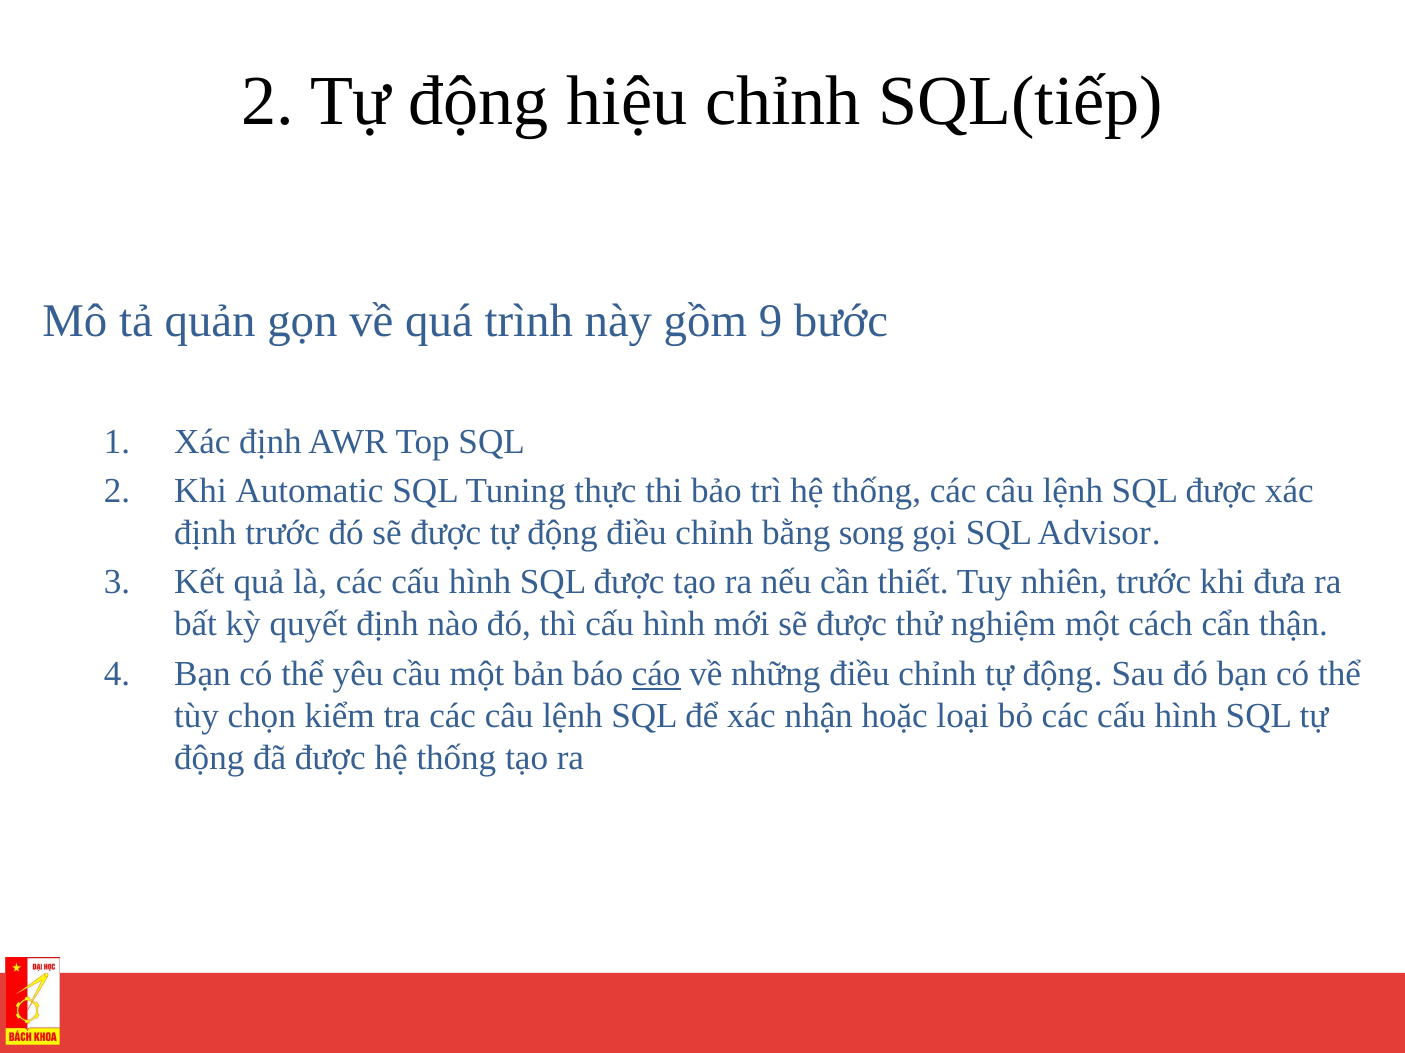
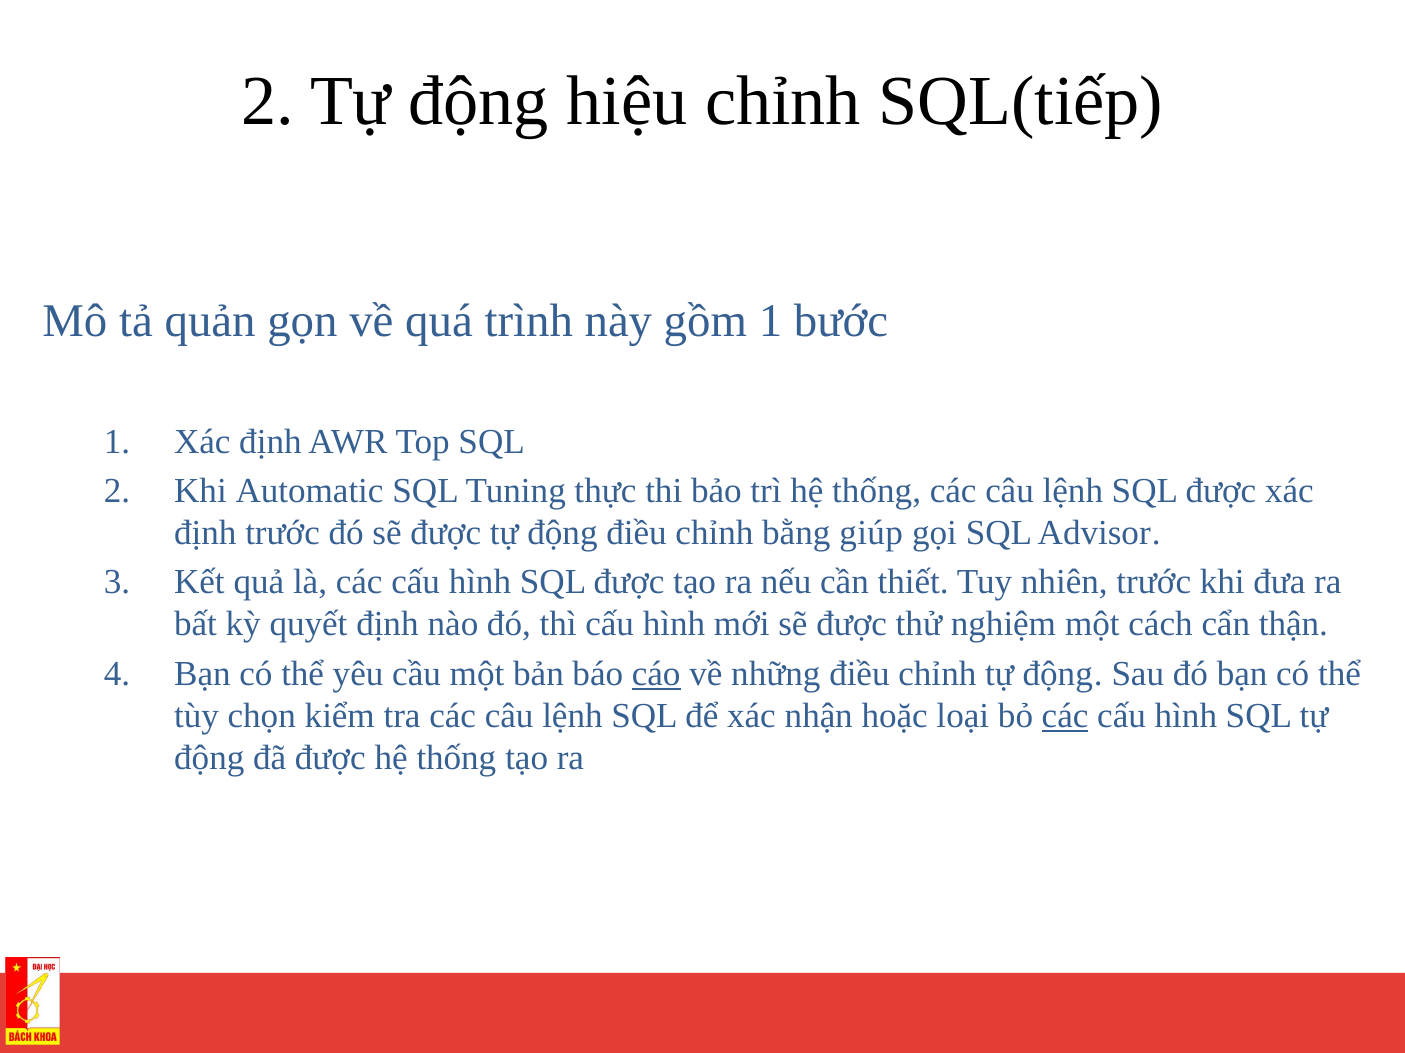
gồm 9: 9 -> 1
song: song -> giúp
các at (1065, 717) underline: none -> present
